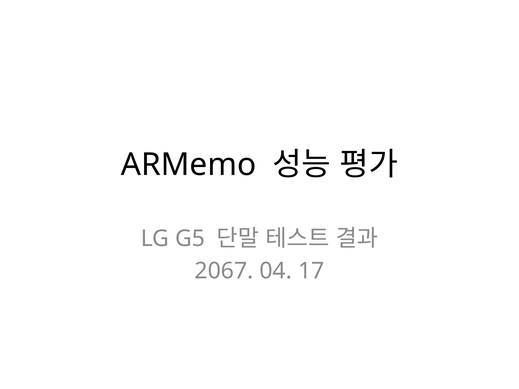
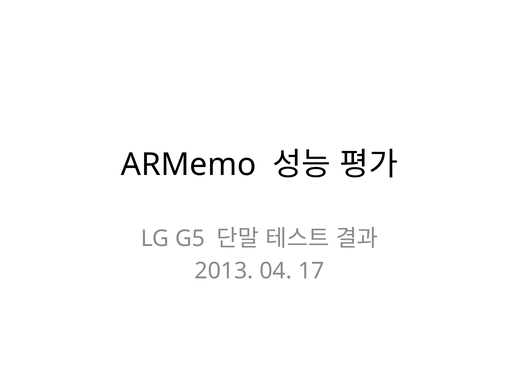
2067: 2067 -> 2013
